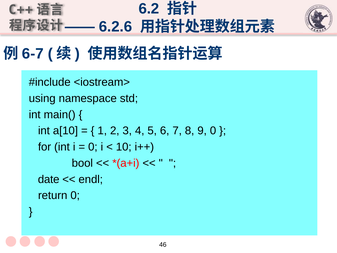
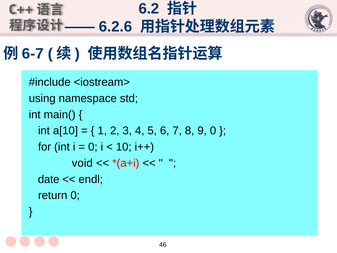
bool: bool -> void
